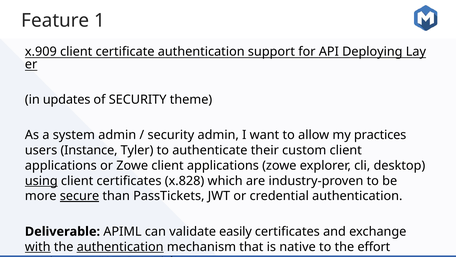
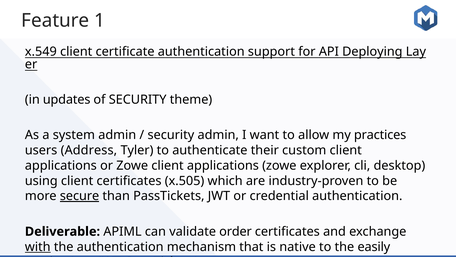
x.909: x.909 -> x.549
Instance: Instance -> Address
using underline: present -> none
x.828: x.828 -> x.505
easily: easily -> order
authentication at (120, 246) underline: present -> none
effort: effort -> easily
